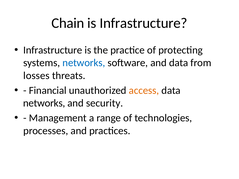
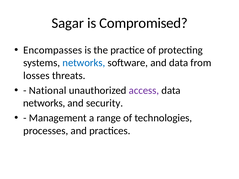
Chain: Chain -> Sagar
is Infrastructure: Infrastructure -> Compromised
Infrastructure at (53, 50): Infrastructure -> Encompasses
Financial: Financial -> National
access colour: orange -> purple
